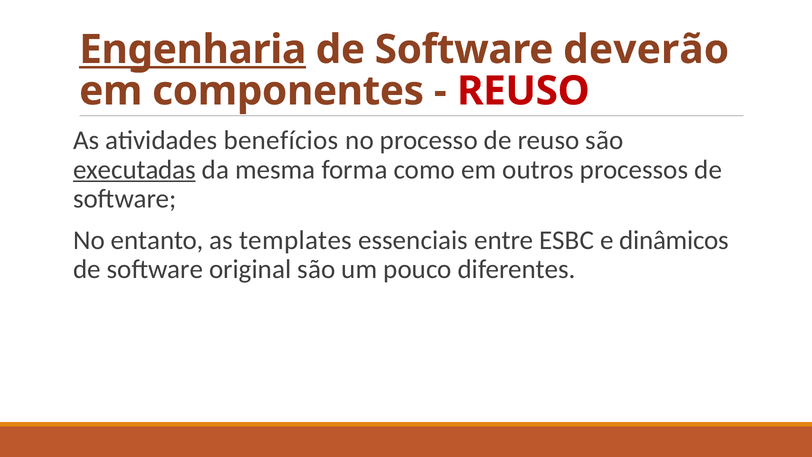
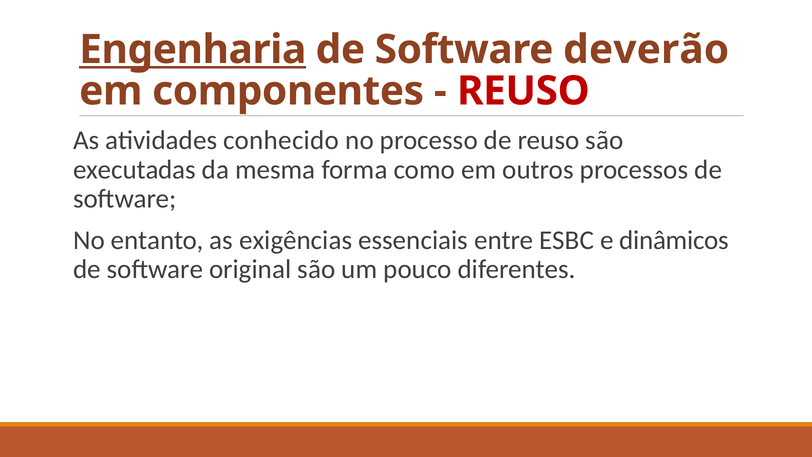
benefícios: benefícios -> conhecido
executadas underline: present -> none
templates: templates -> exigências
